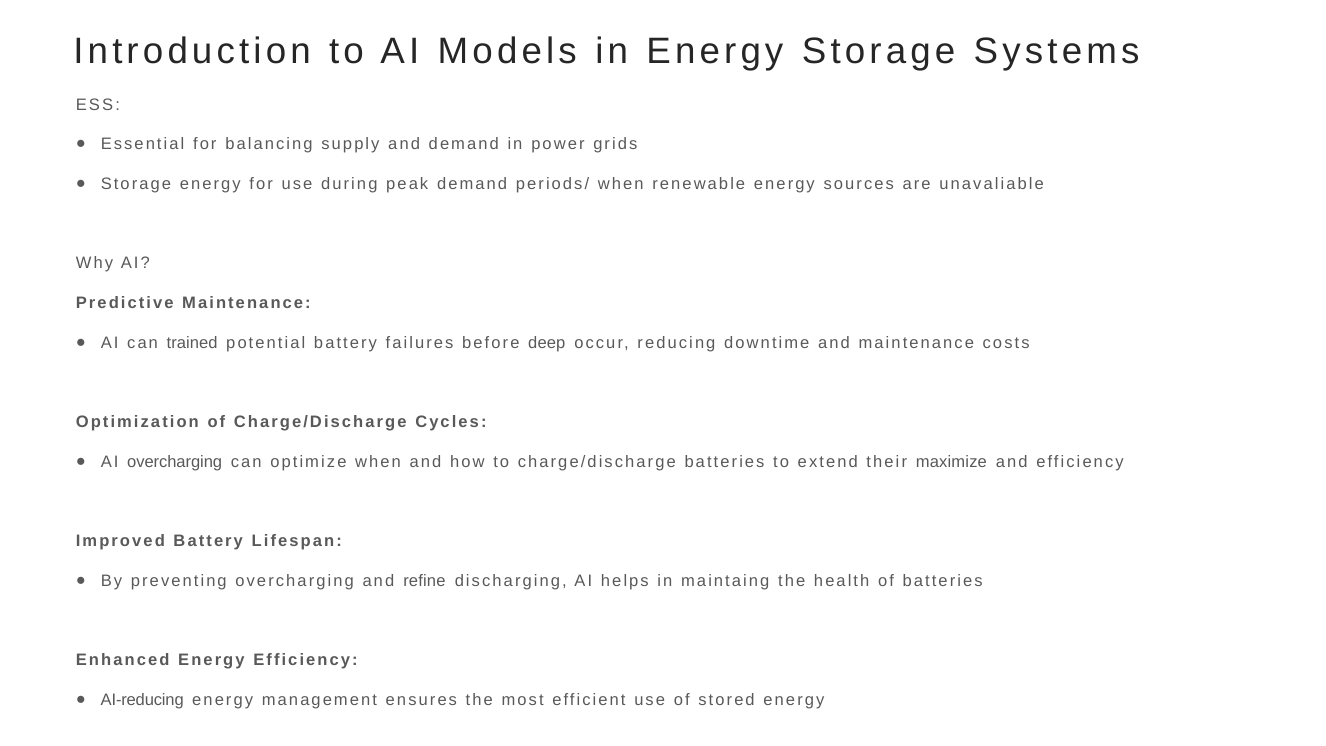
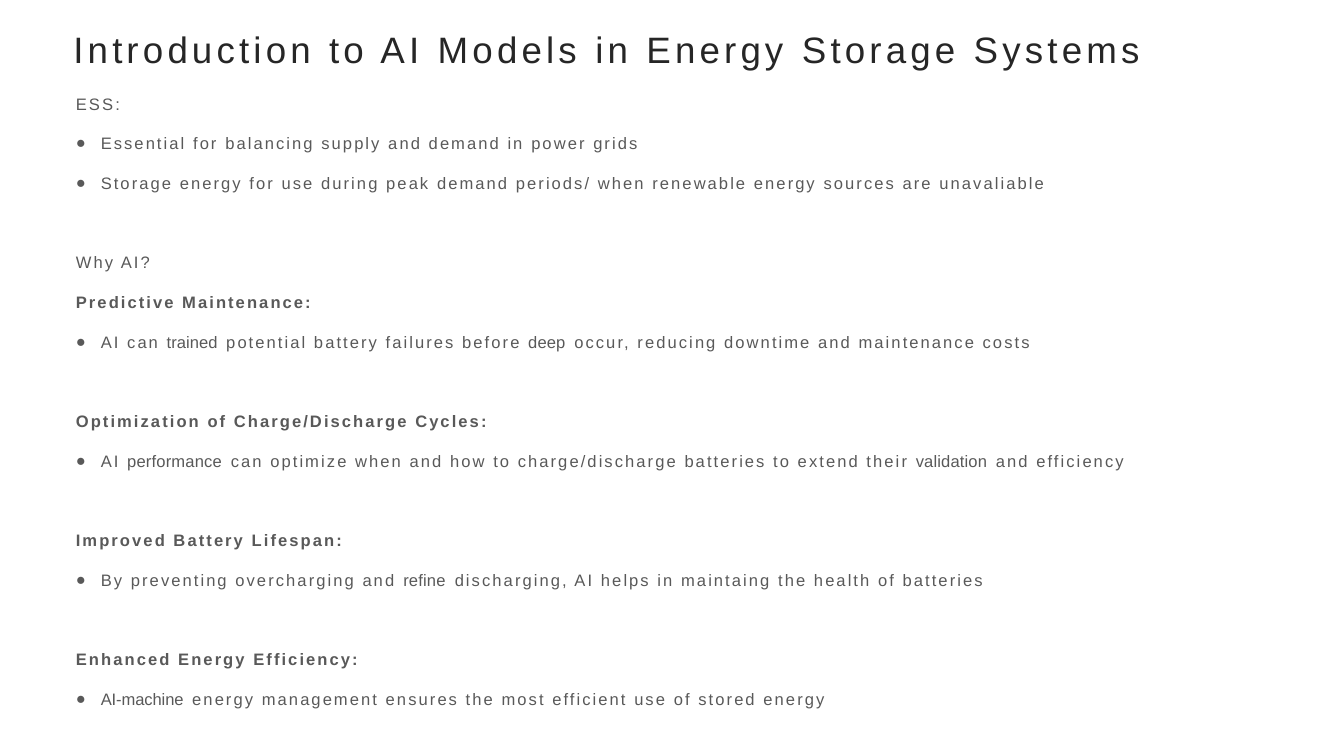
AI overcharging: overcharging -> performance
maximize: maximize -> validation
AI-reducing: AI-reducing -> AI-machine
